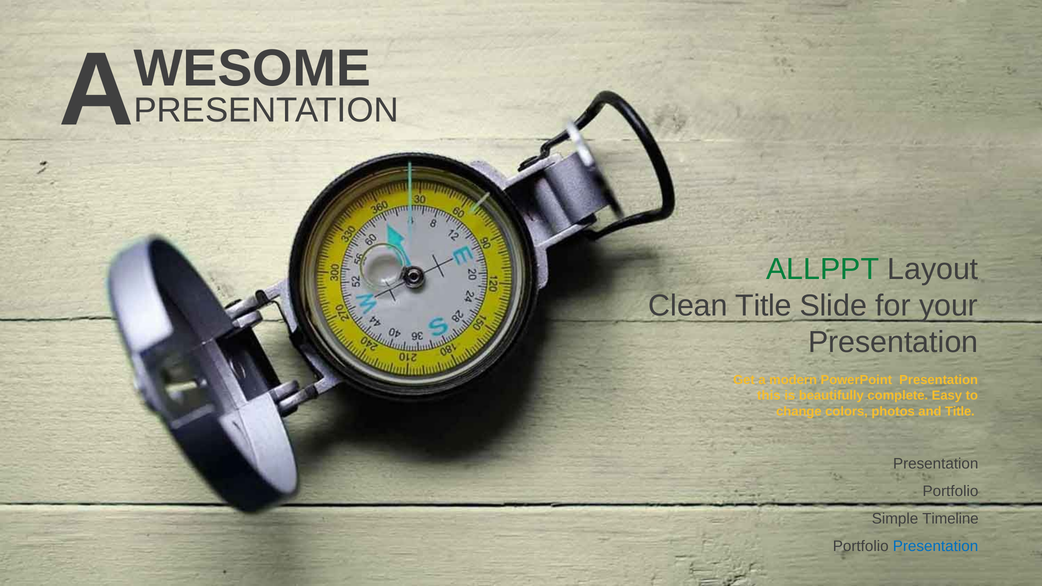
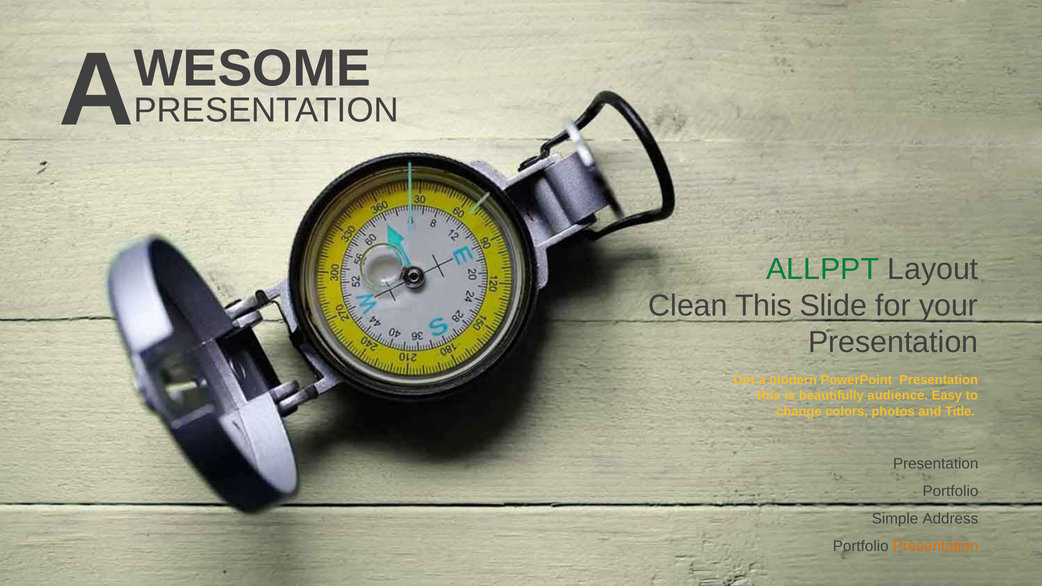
Clean Title: Title -> This
complete: complete -> audience
Timeline: Timeline -> Address
Presentation at (935, 546) colour: blue -> orange
